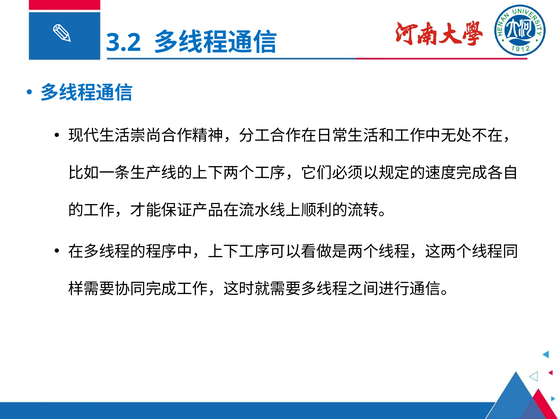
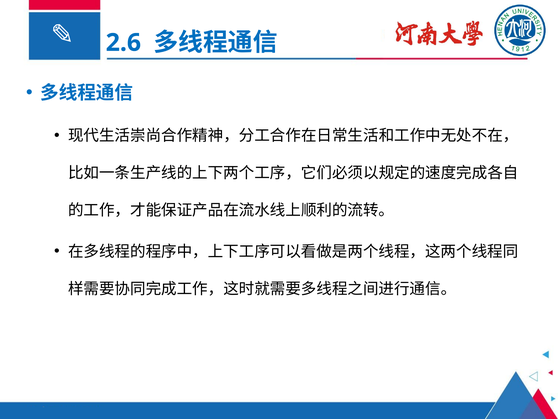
3.2: 3.2 -> 2.6
